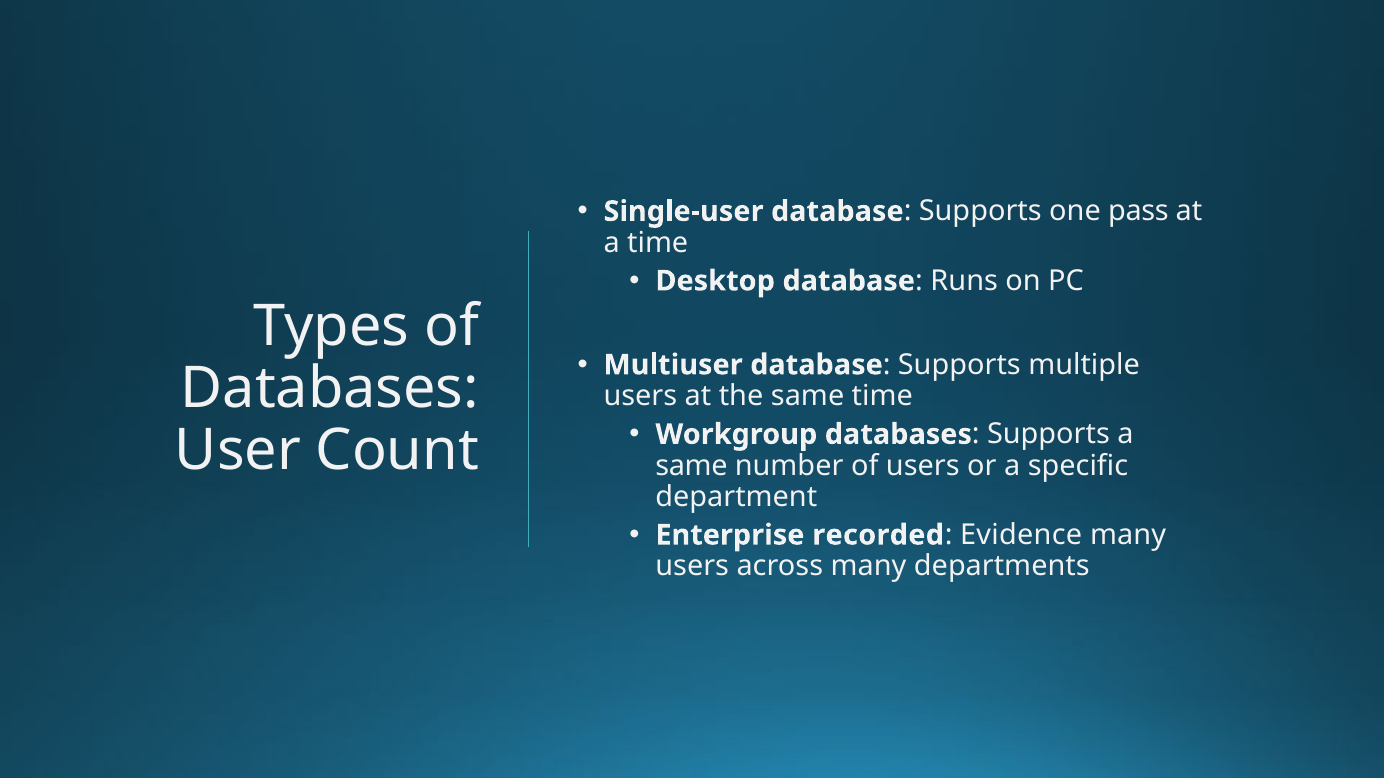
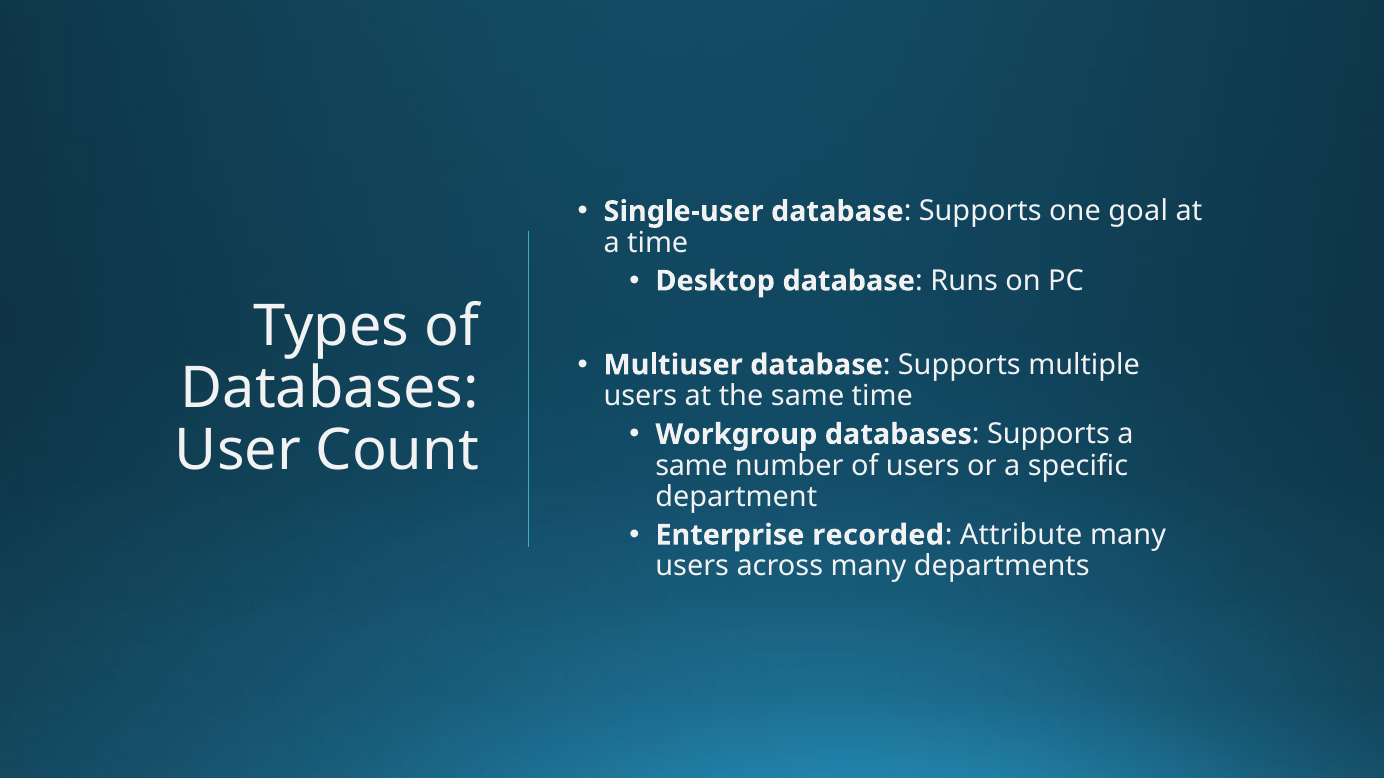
pass: pass -> goal
Evidence: Evidence -> Attribute
